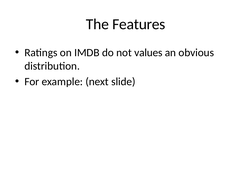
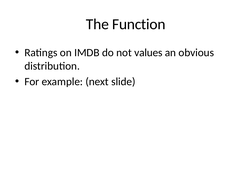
Features: Features -> Function
